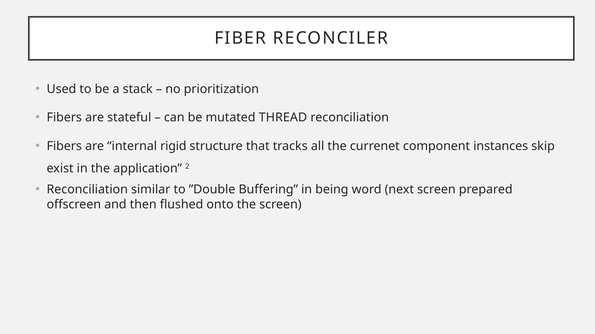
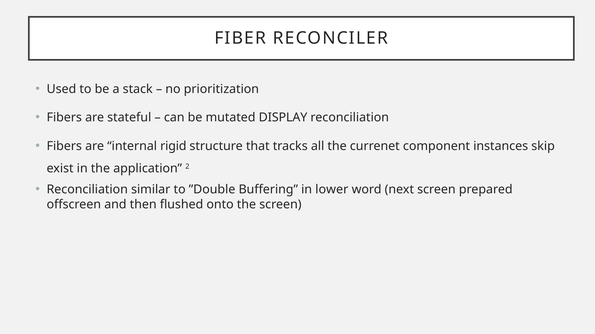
THREAD: THREAD -> DISPLAY
being: being -> lower
